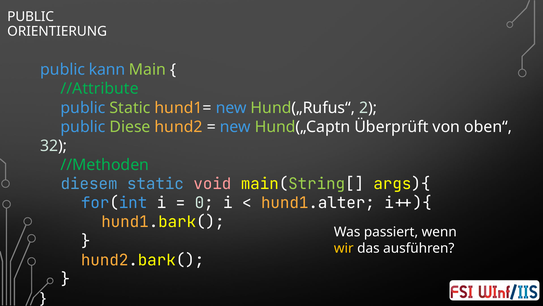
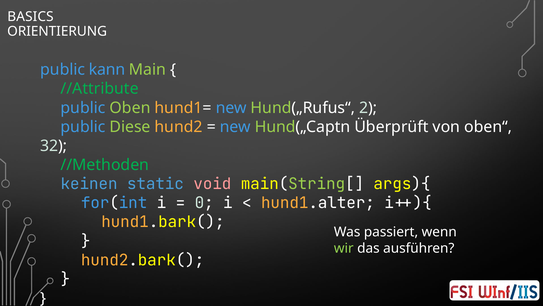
PUBLIC at (31, 17): PUBLIC -> BASICS
public Static: Static -> Oben
diesem: diesem -> keinen
wir colour: yellow -> light green
